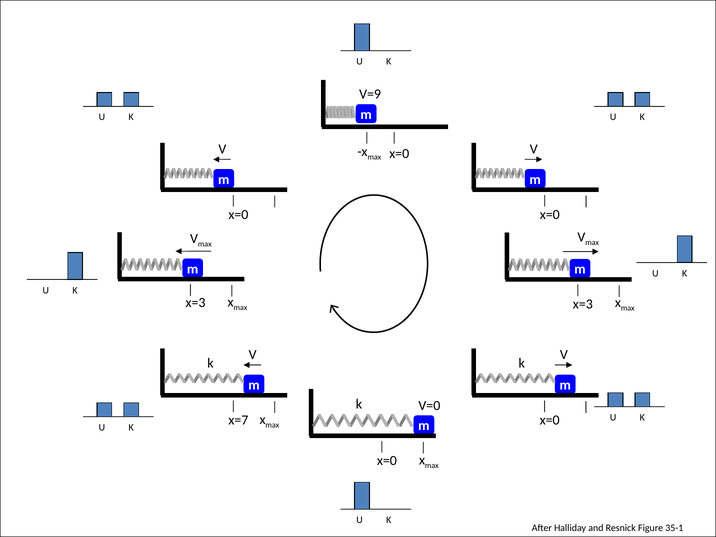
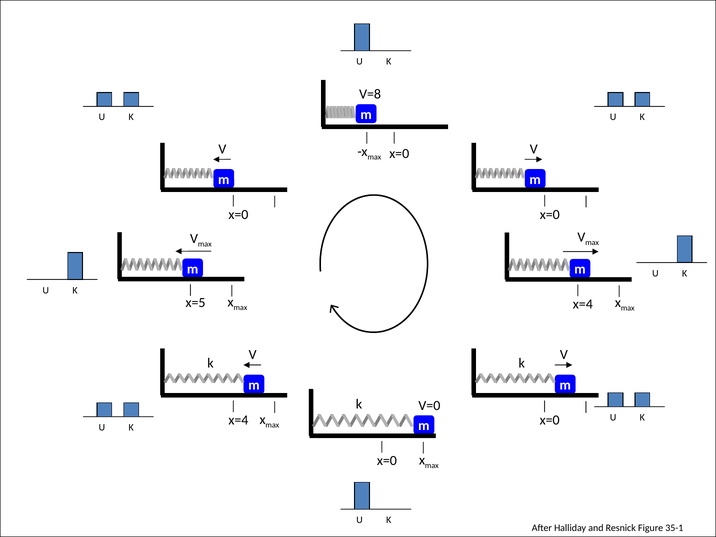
V=9: V=9 -> V=8
x=3 at (195, 303): x=3 -> x=5
x=3 at (583, 304): x=3 -> x=4
x=7 at (238, 420): x=7 -> x=4
